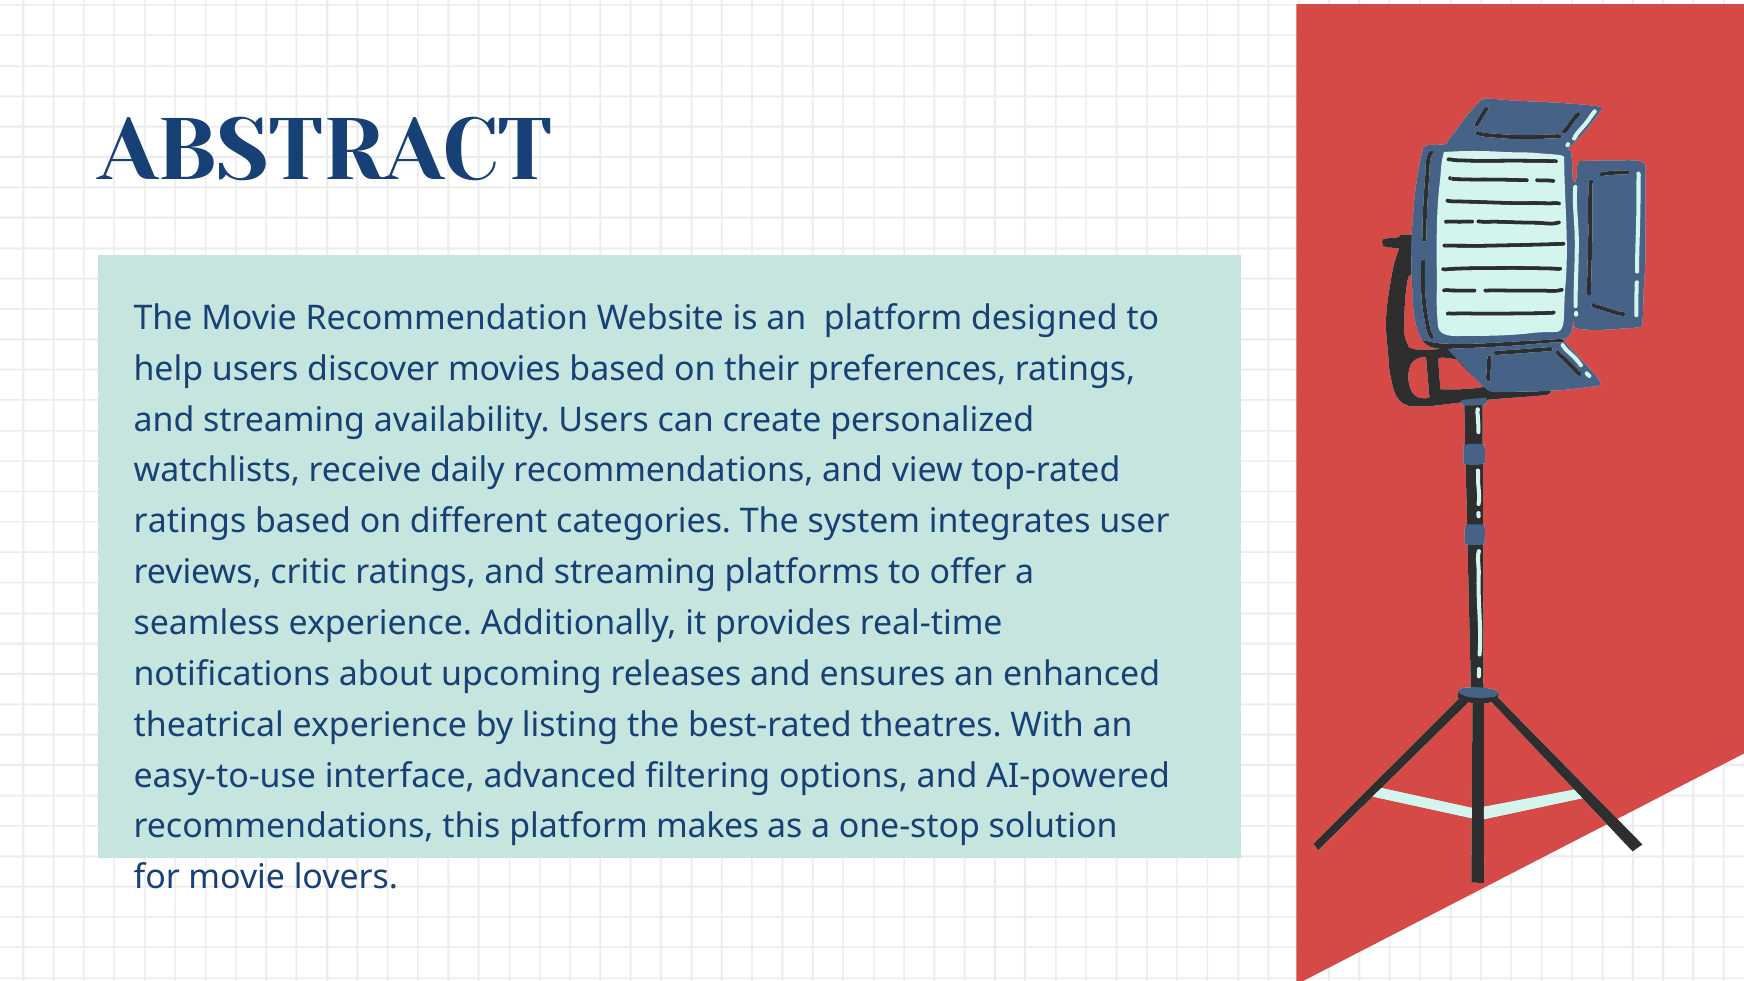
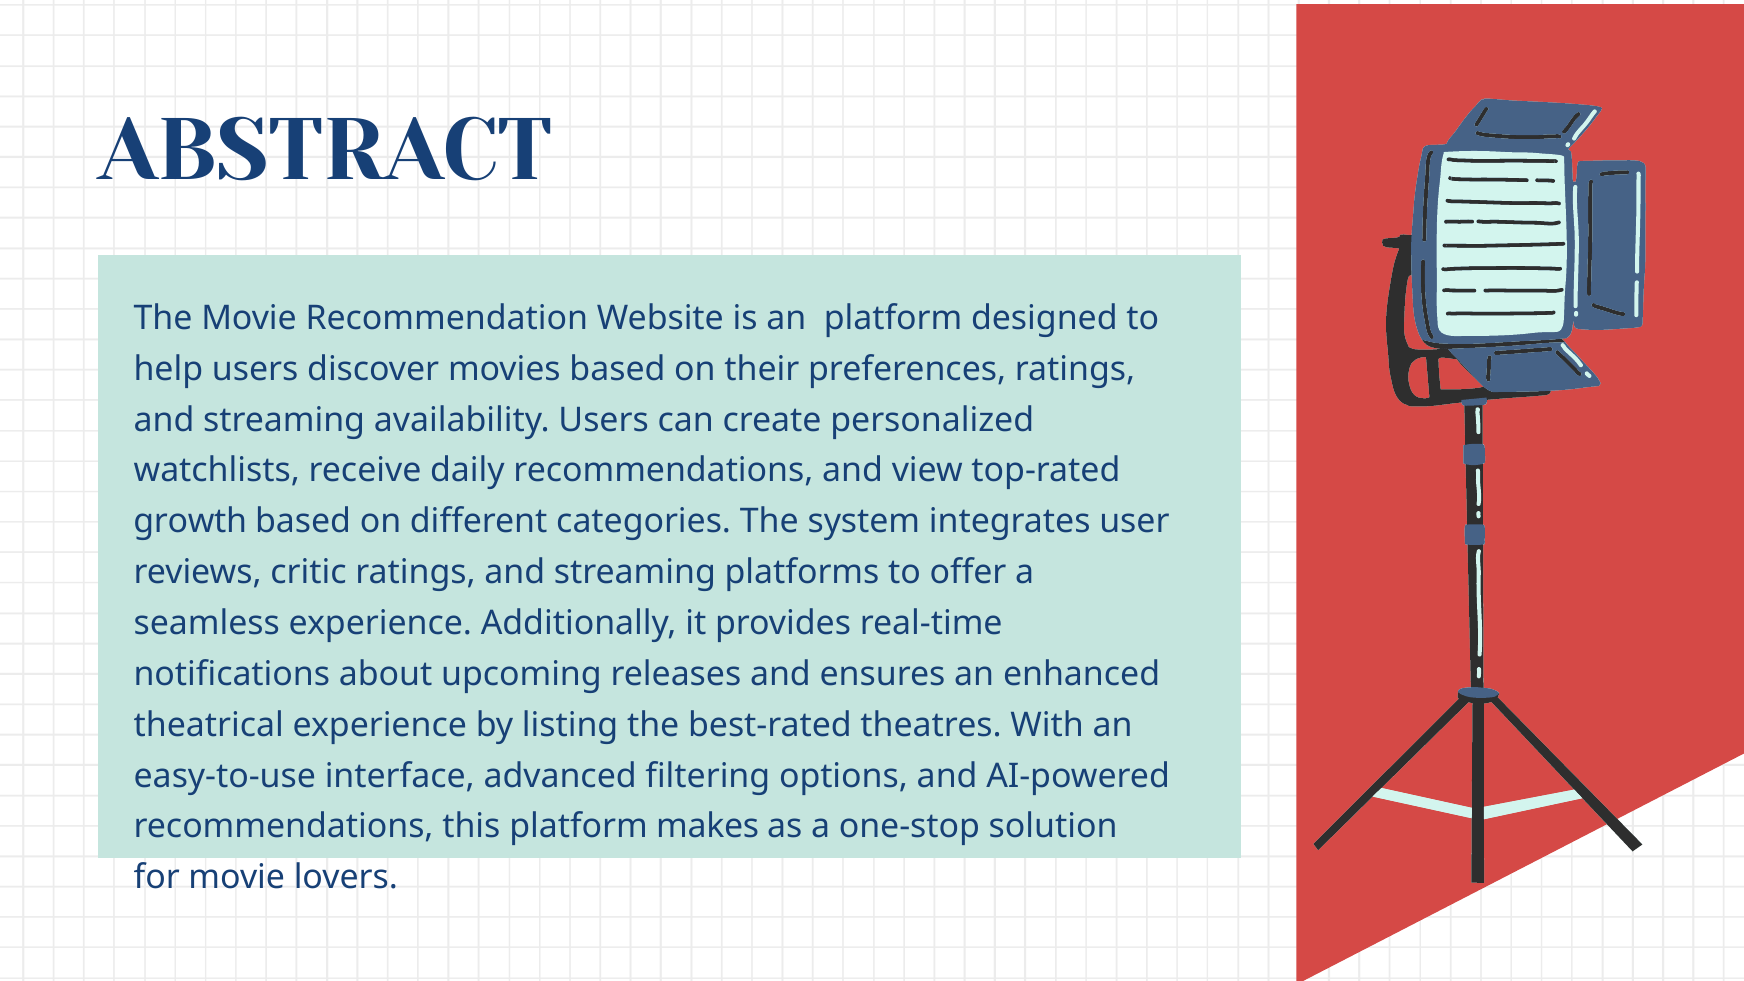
ratings at (190, 522): ratings -> growth
